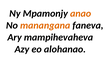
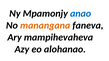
anao colour: orange -> blue
